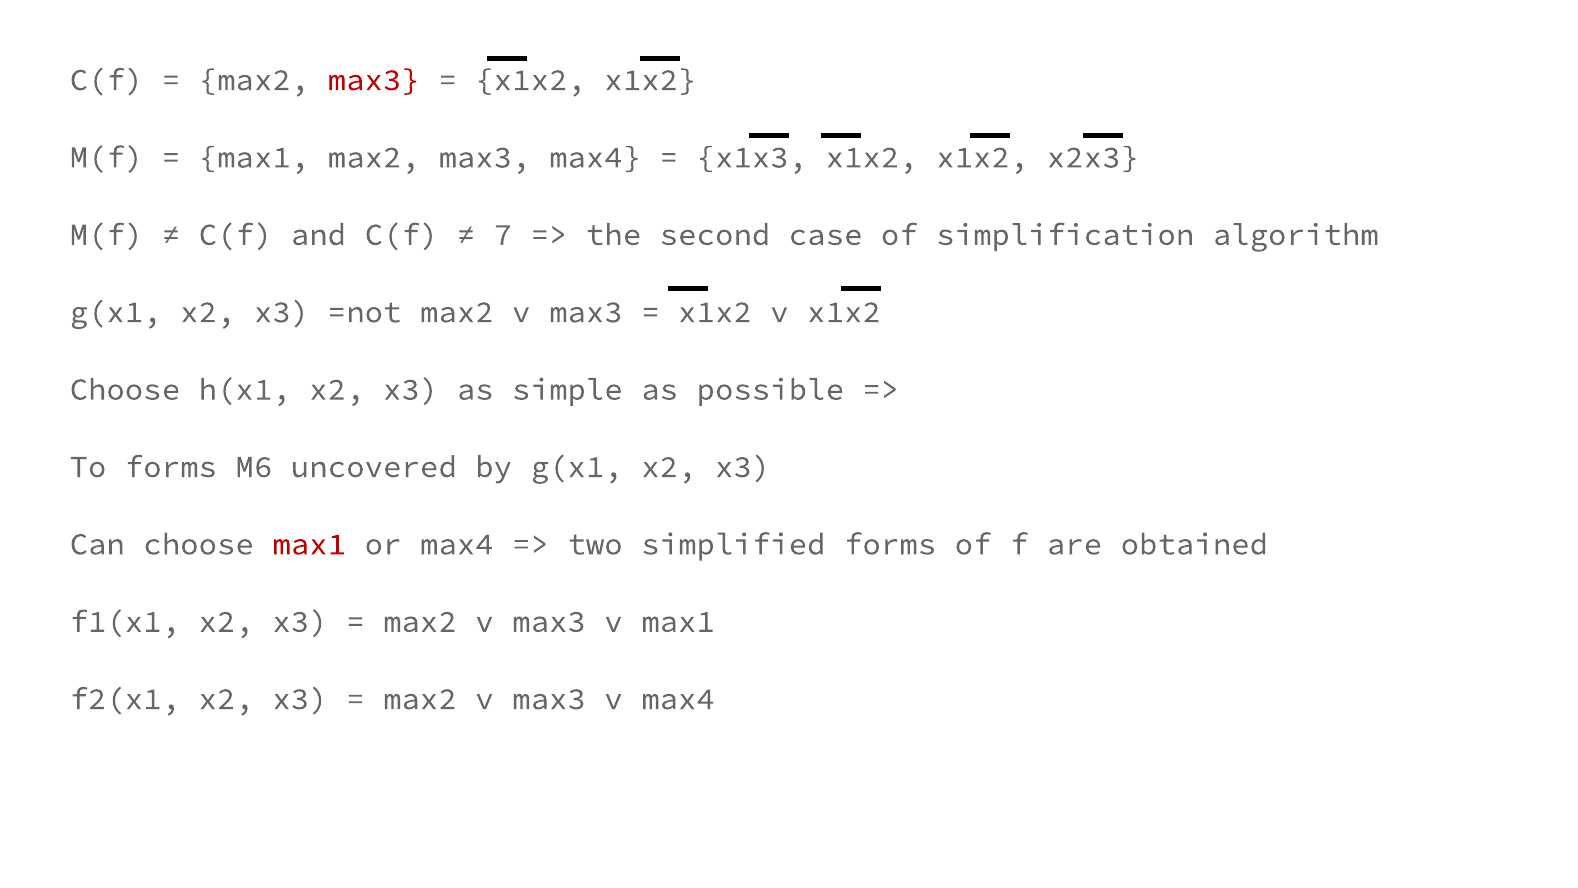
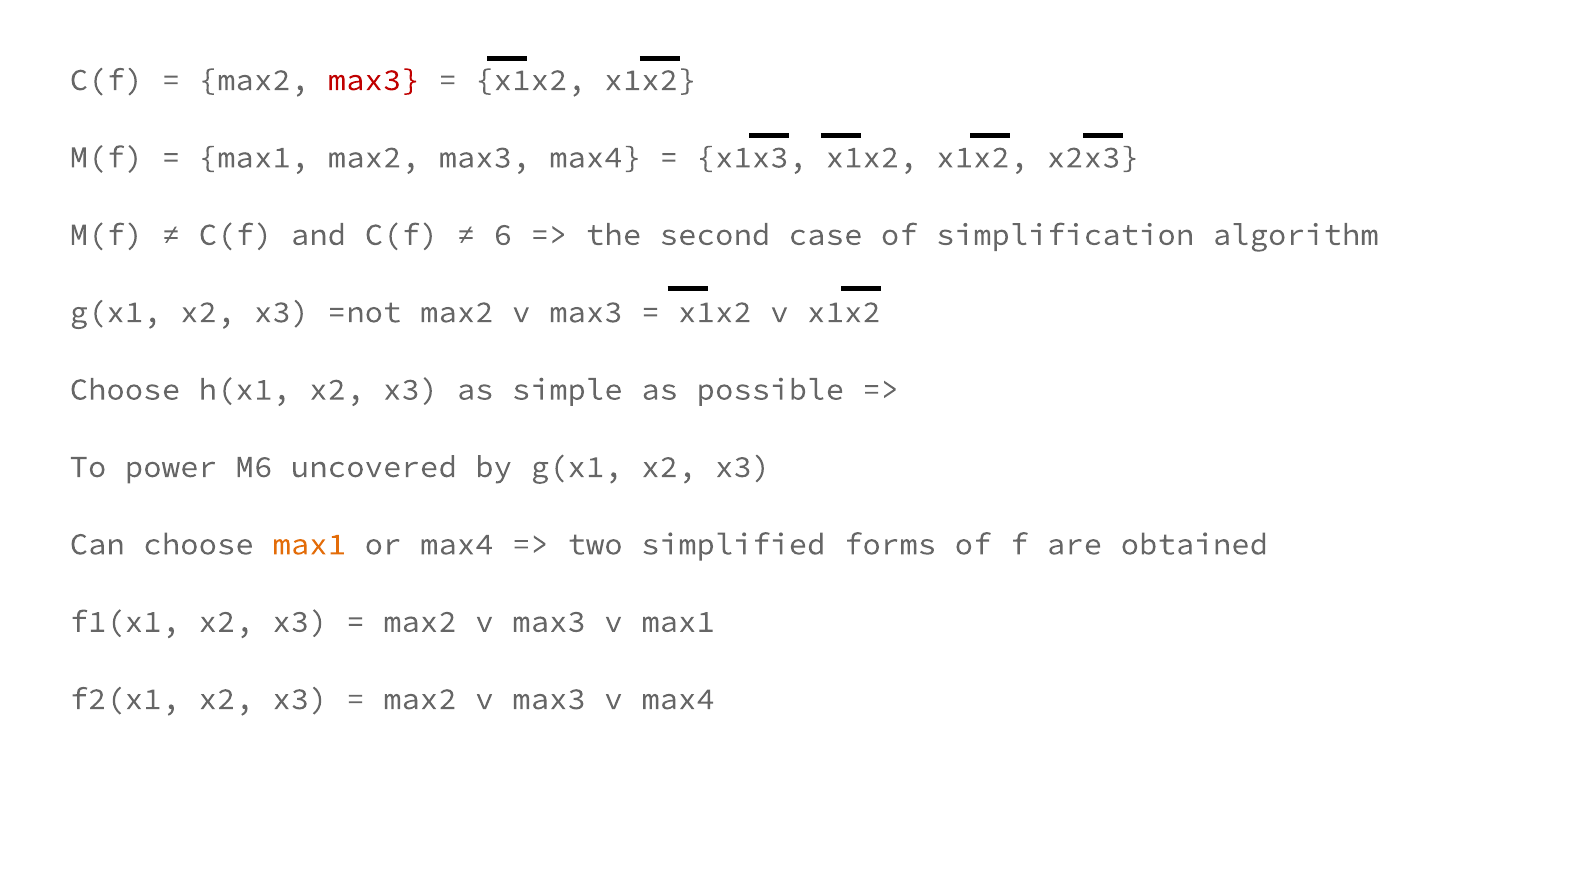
7: 7 -> 6
To forms: forms -> power
max1 at (309, 544) colour: red -> orange
